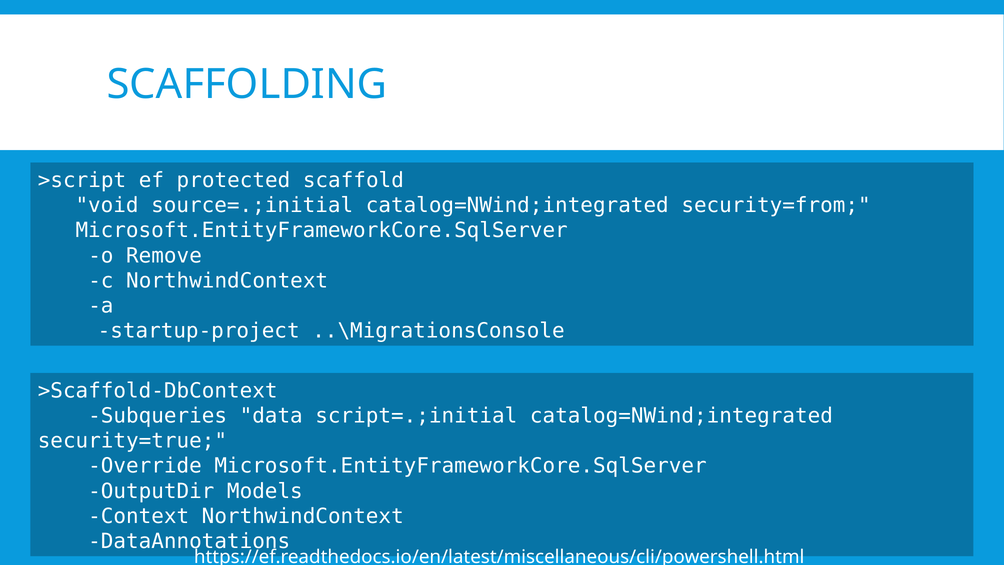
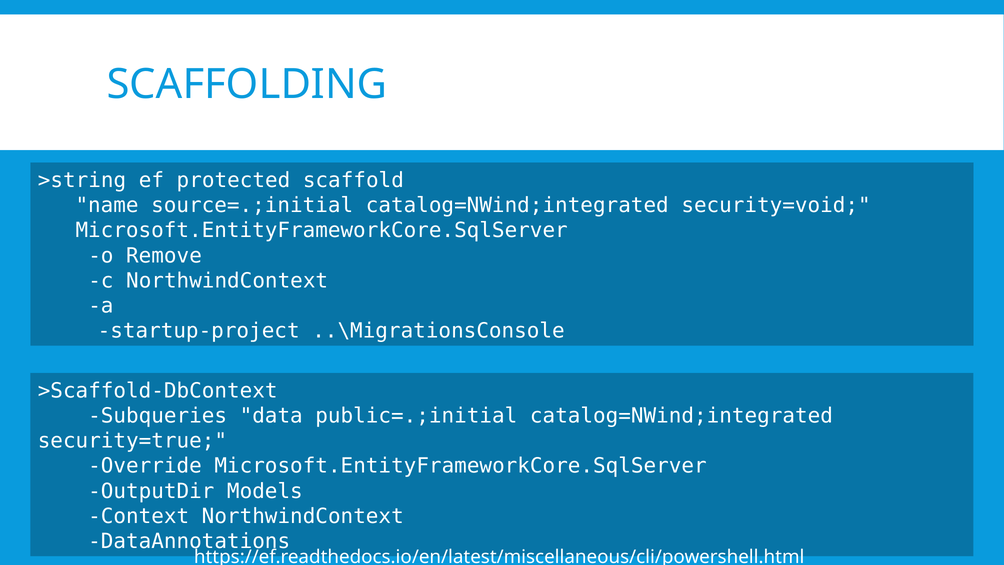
>script: >script -> >string
void: void -> name
security=from: security=from -> security=void
script=.;initial: script=.;initial -> public=.;initial
